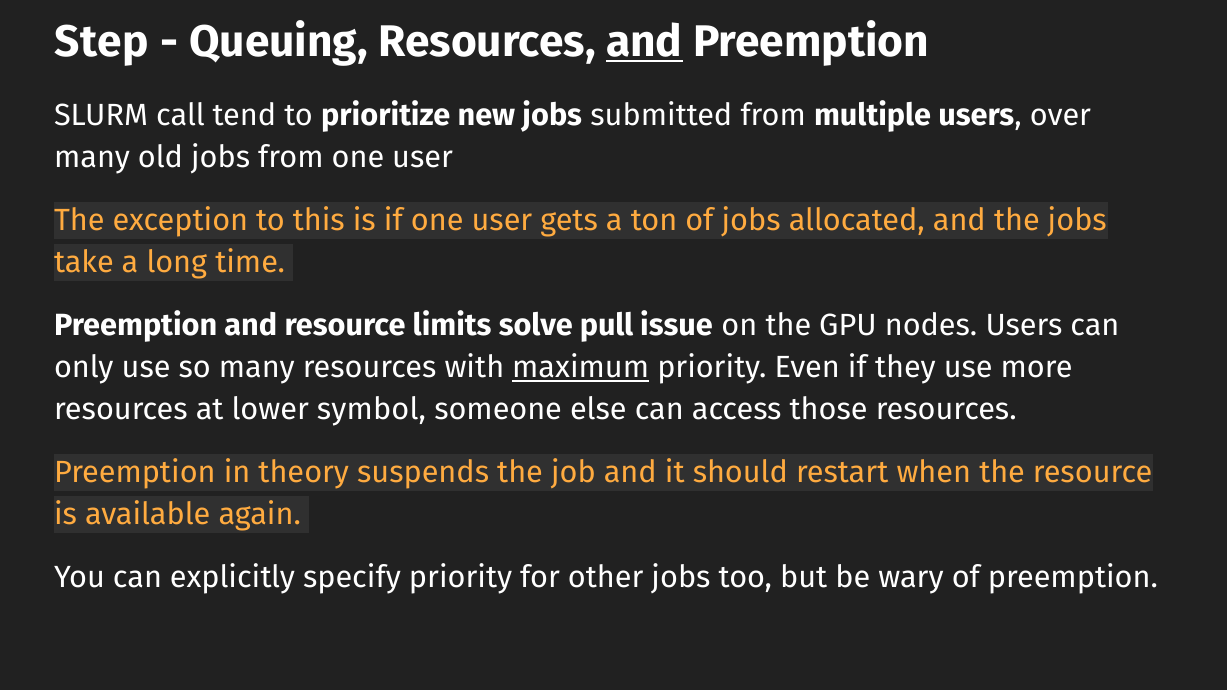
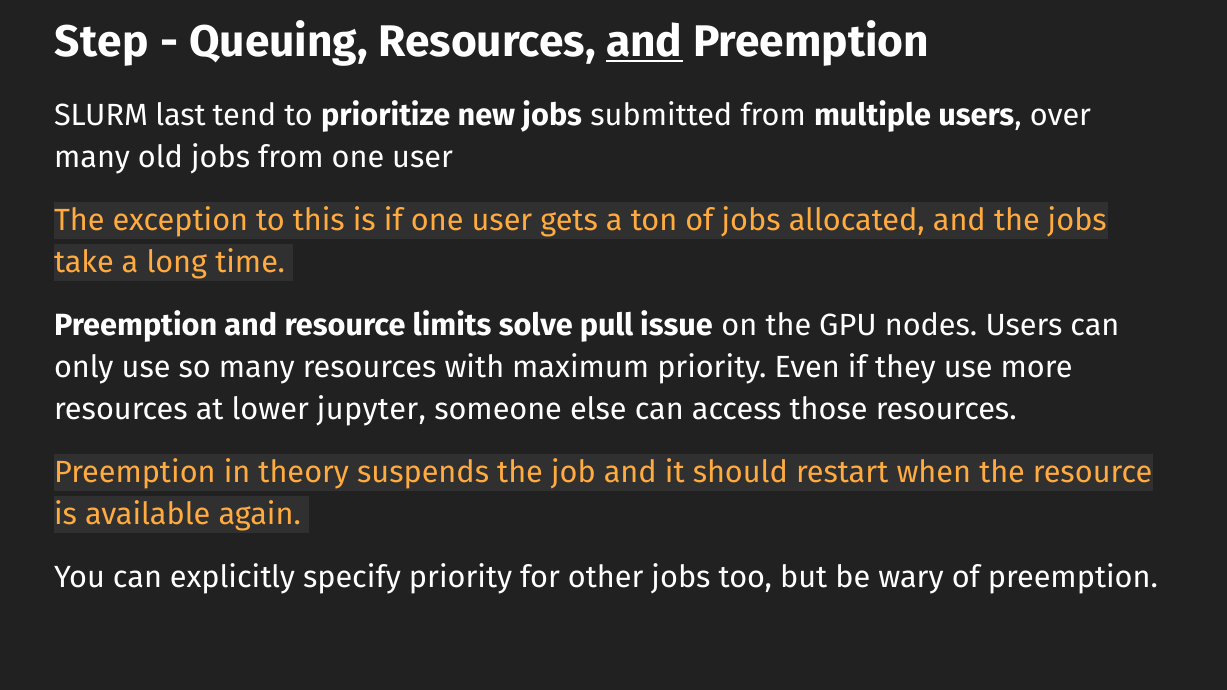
call: call -> last
maximum underline: present -> none
symbol: symbol -> jupyter
